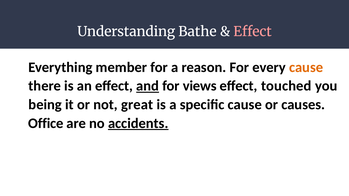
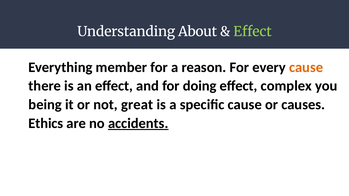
Bathe: Bathe -> About
Effect at (253, 32) colour: pink -> light green
and underline: present -> none
views: views -> doing
touched: touched -> complex
Office: Office -> Ethics
